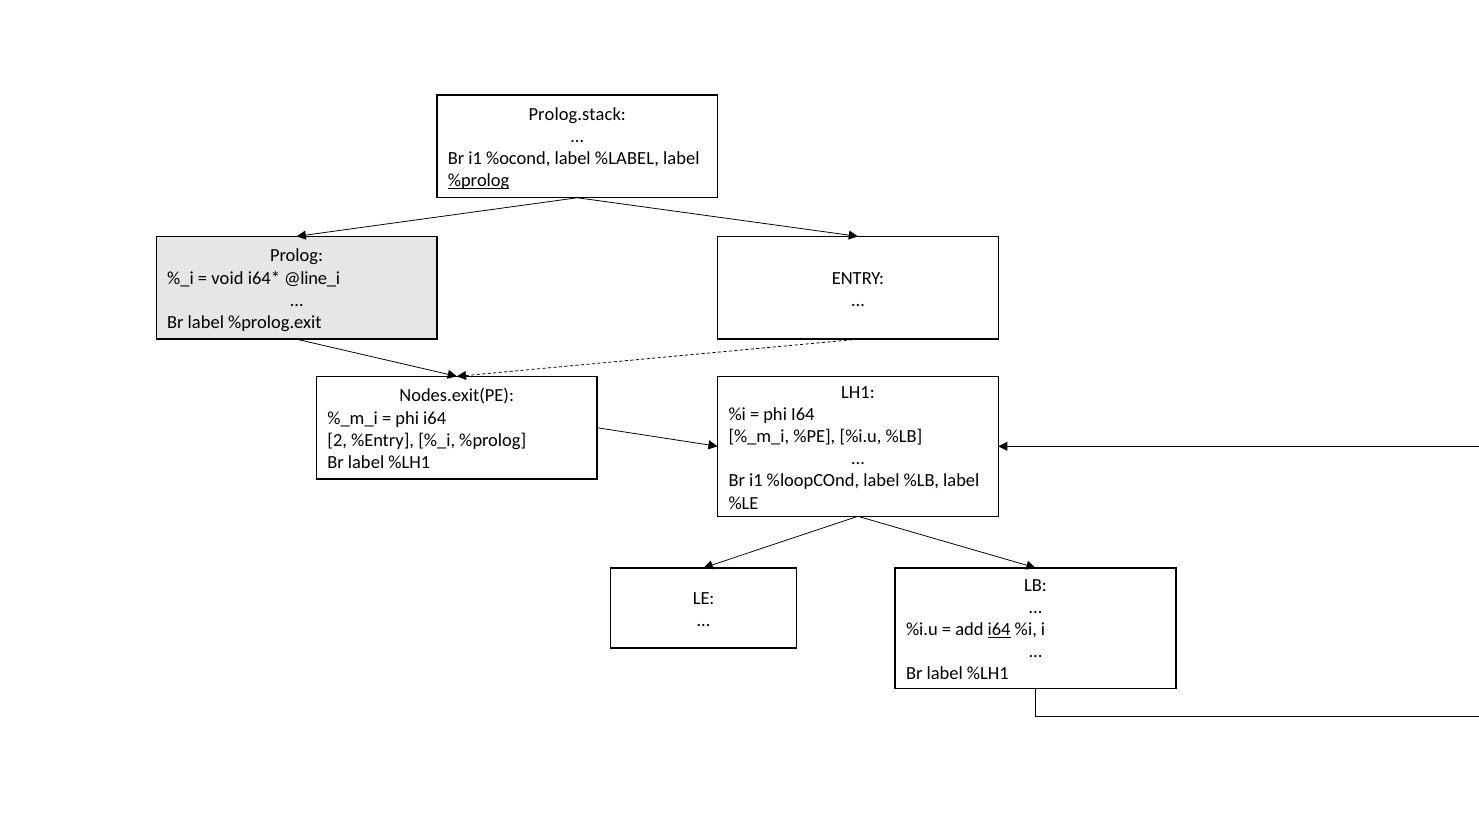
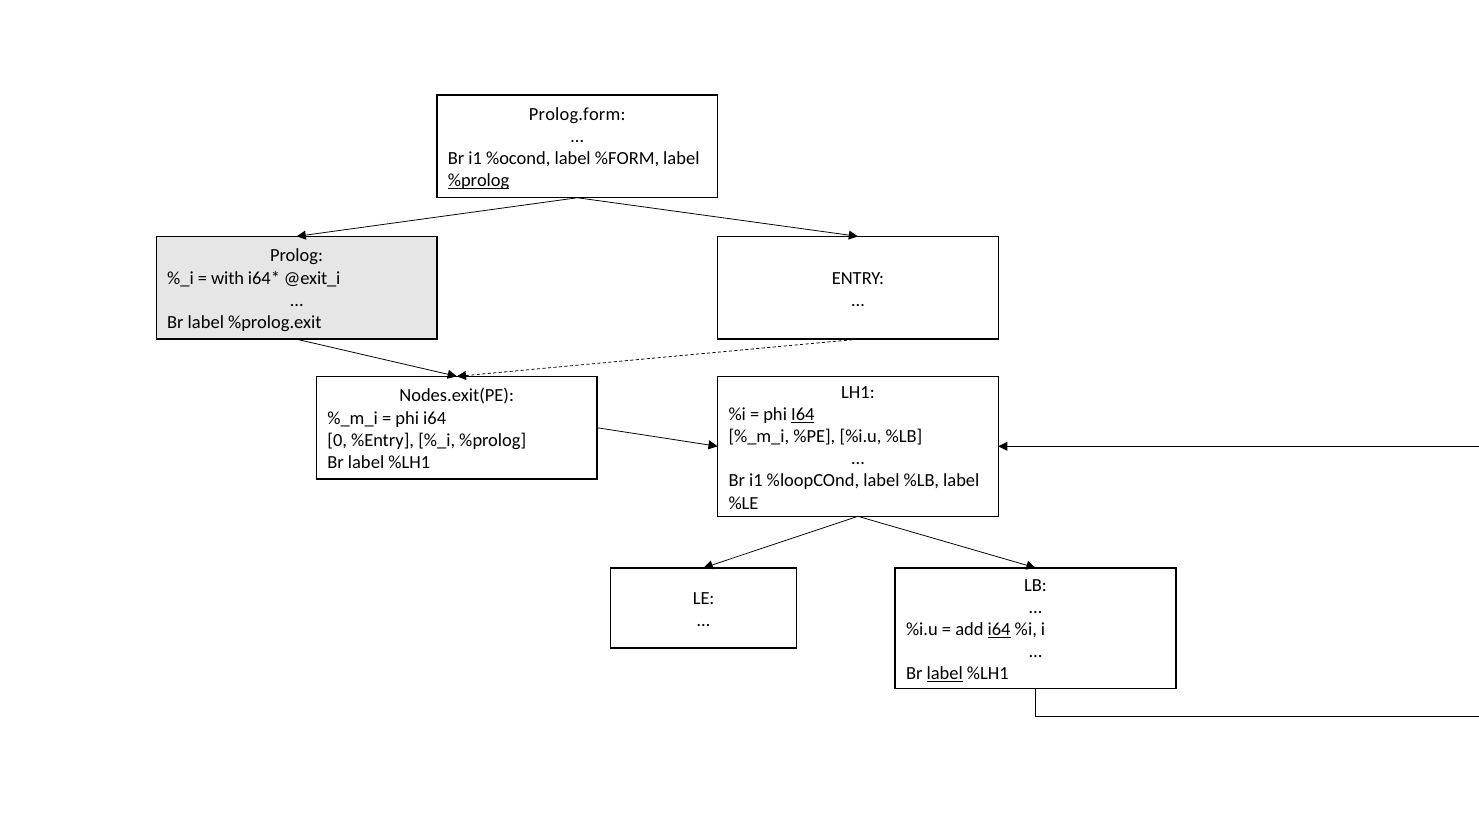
Prolog.stack: Prolog.stack -> Prolog.form
%LABEL: %LABEL -> %FORM
void: void -> with
@line_i: @line_i -> @exit_i
I64 at (803, 414) underline: none -> present
2: 2 -> 0
label at (945, 674) underline: none -> present
